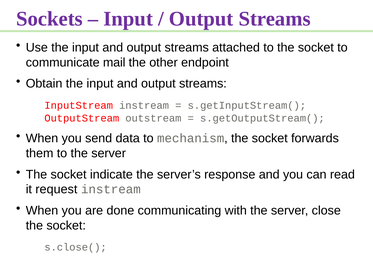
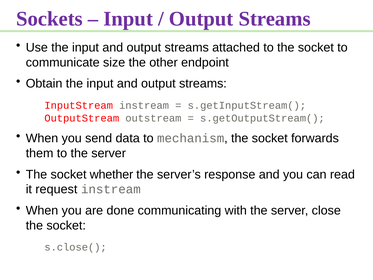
mail: mail -> size
indicate: indicate -> whether
